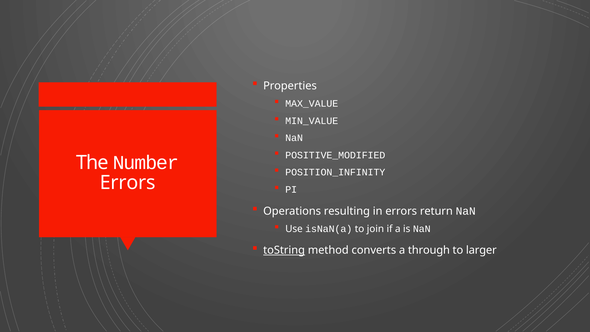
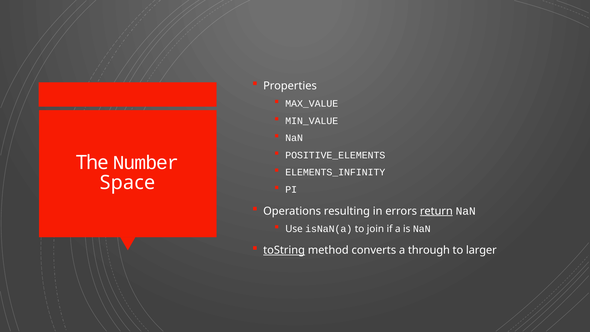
POSITIVE_MODIFIED: POSITIVE_MODIFIED -> POSITIVE_ELEMENTS
POSITION_INFINITY: POSITION_INFINITY -> ELEMENTS_INFINITY
Errors at (128, 183): Errors -> Space
return underline: none -> present
